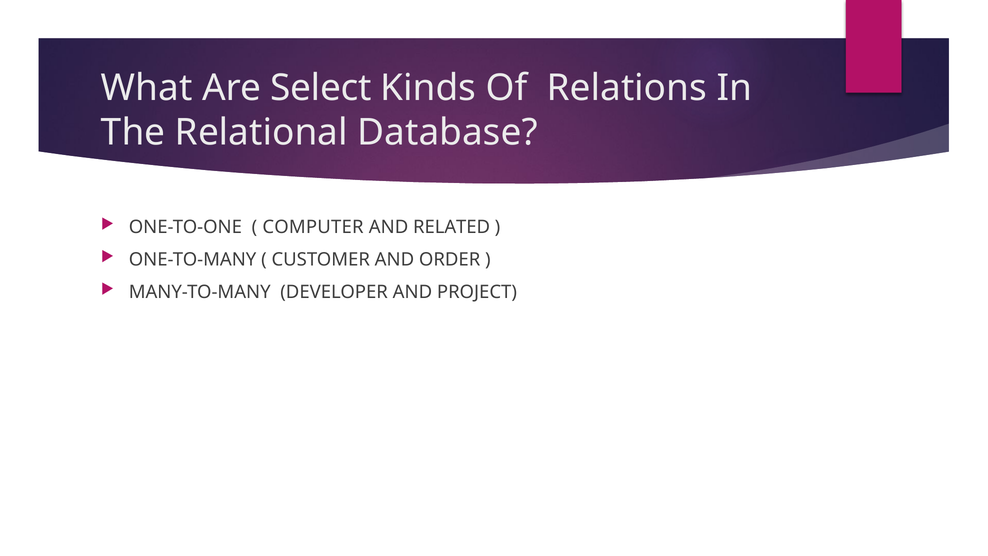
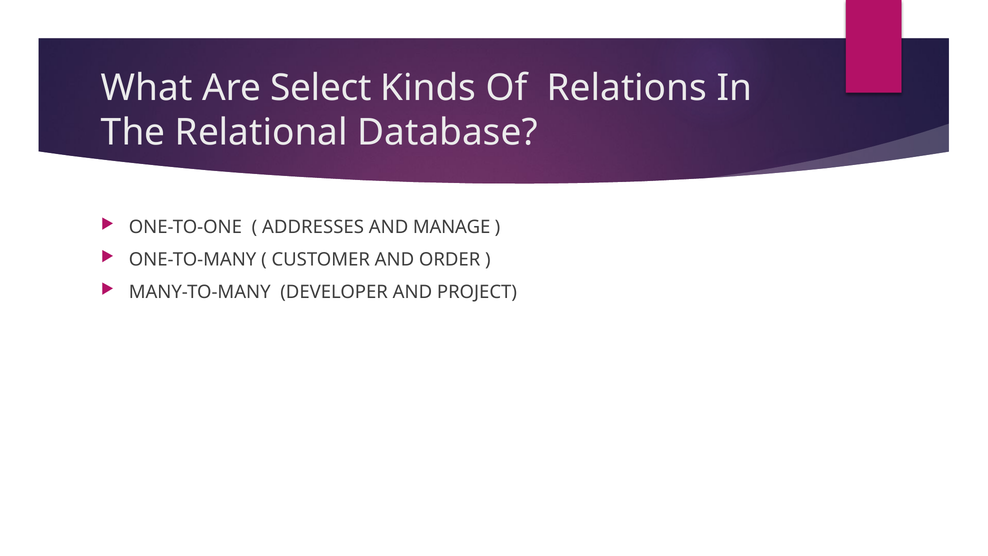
COMPUTER: COMPUTER -> ADDRESSES
RELATED: RELATED -> MANAGE
